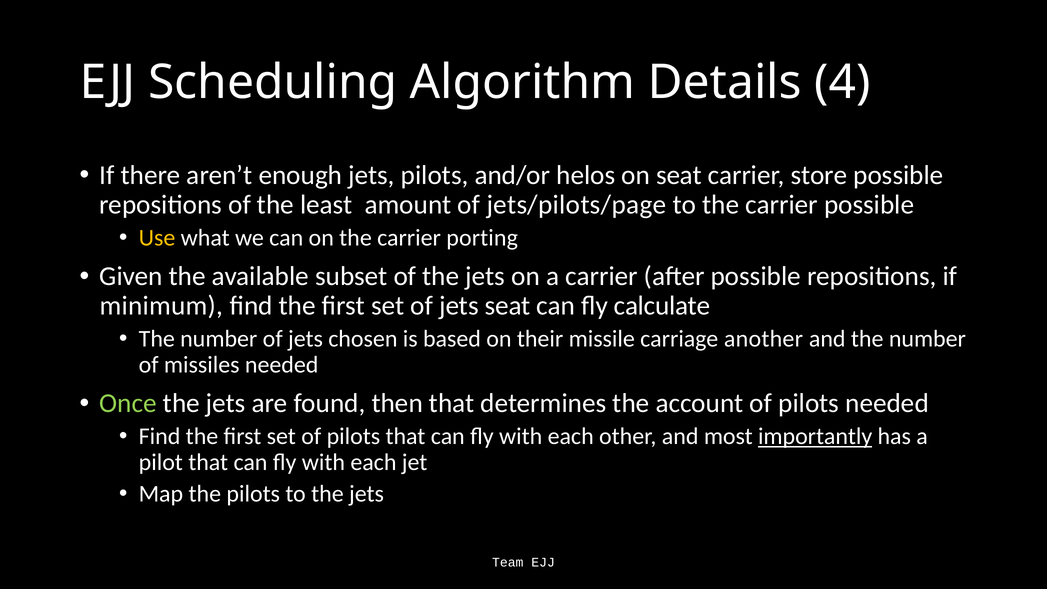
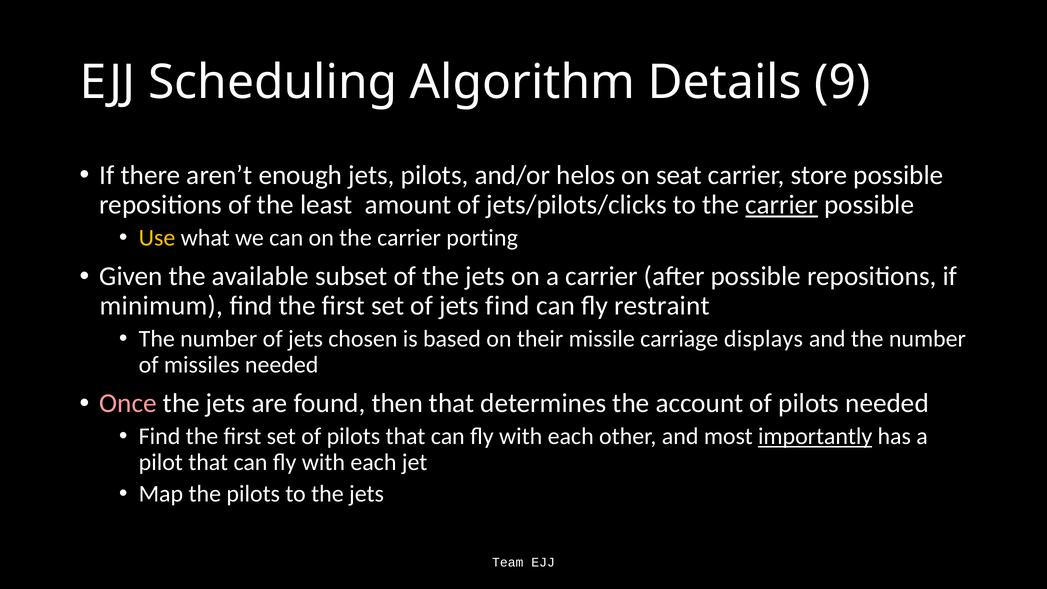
4: 4 -> 9
jets/pilots/page: jets/pilots/page -> jets/pilots/clicks
carrier at (782, 205) underline: none -> present
jets seat: seat -> find
calculate: calculate -> restraint
another: another -> displays
Once colour: light green -> pink
